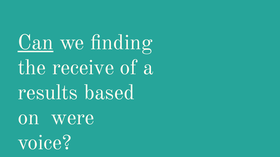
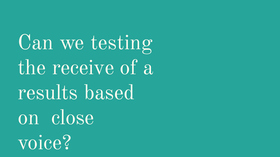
Can underline: present -> none
ﬁnding: ﬁnding -> testing
were: were -> close
